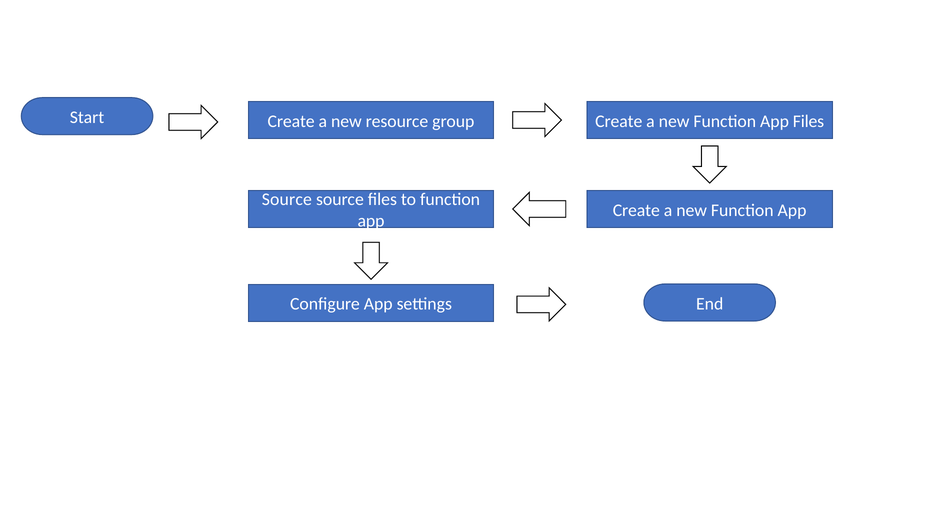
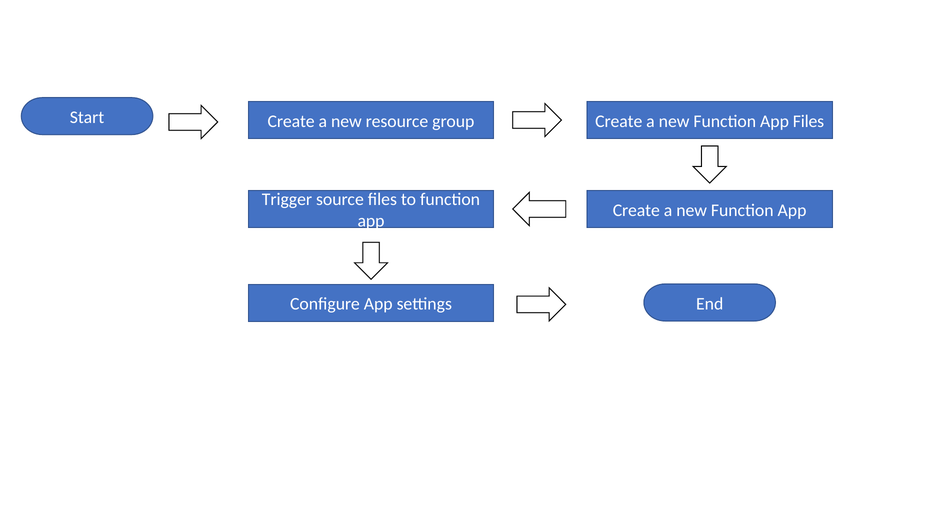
Source at (287, 199): Source -> Trigger
